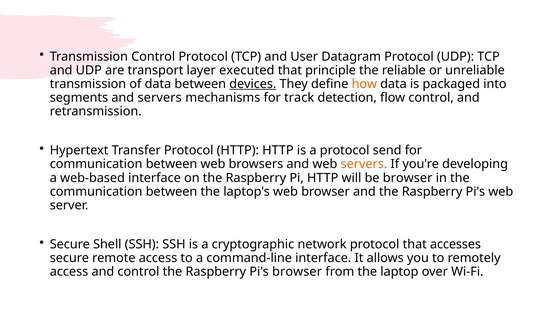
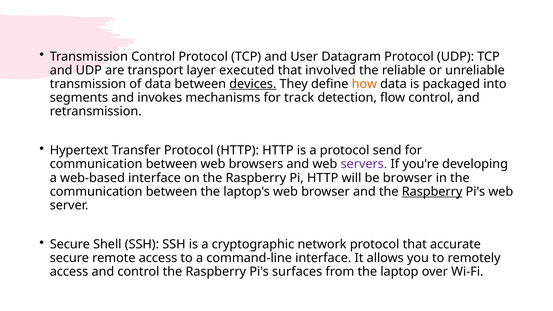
principle: principle -> involved
and servers: servers -> invokes
servers at (364, 164) colour: orange -> purple
Raspberry at (432, 192) underline: none -> present
accesses: accesses -> accurate
Pi's browser: browser -> surfaces
